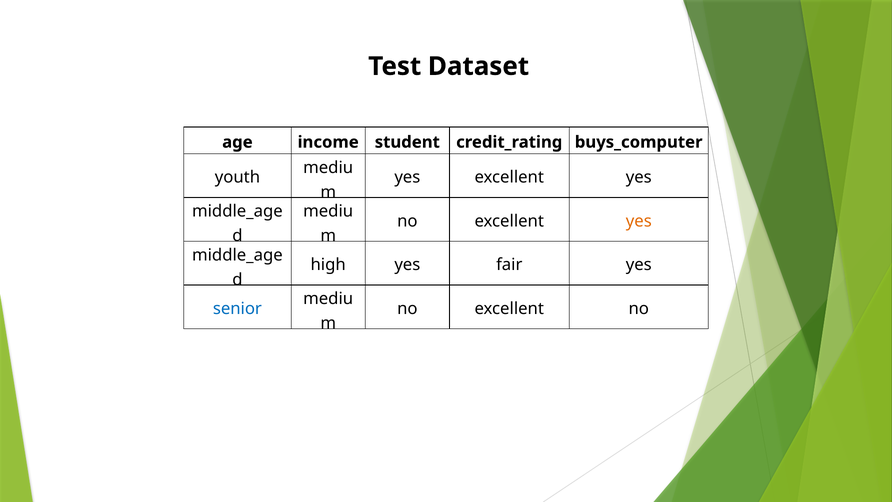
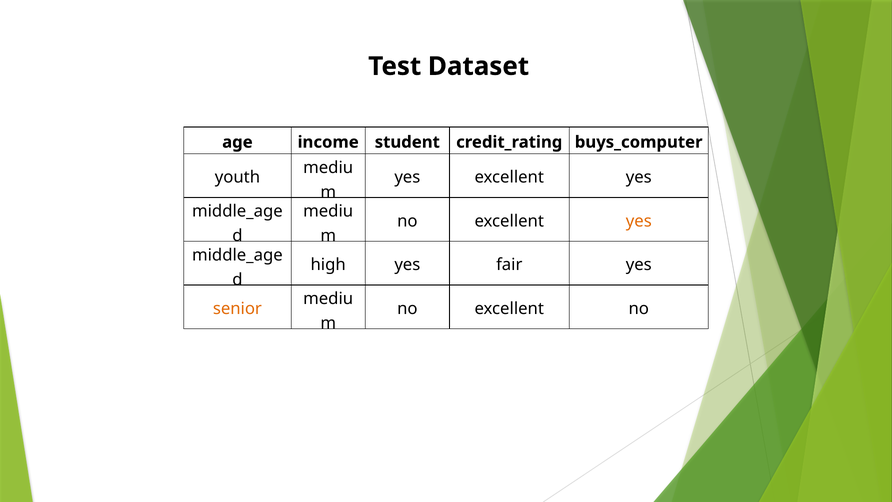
senior colour: blue -> orange
